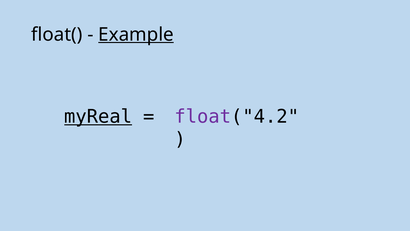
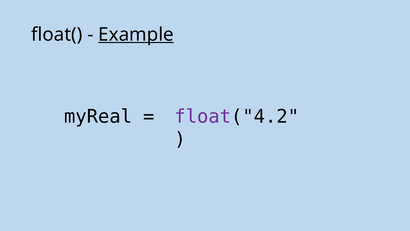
myReal underline: present -> none
